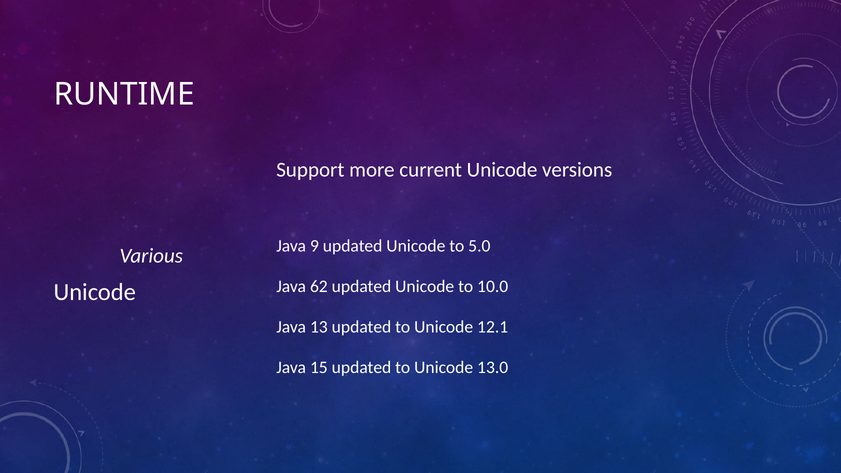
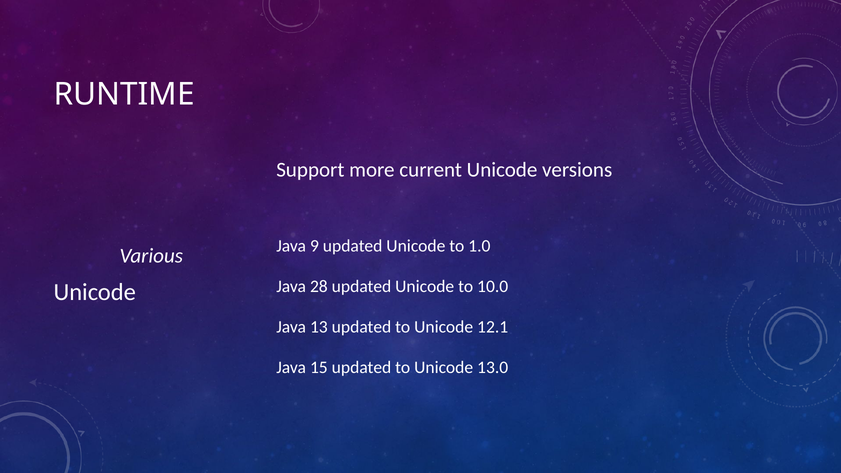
5.0: 5.0 -> 1.0
62: 62 -> 28
